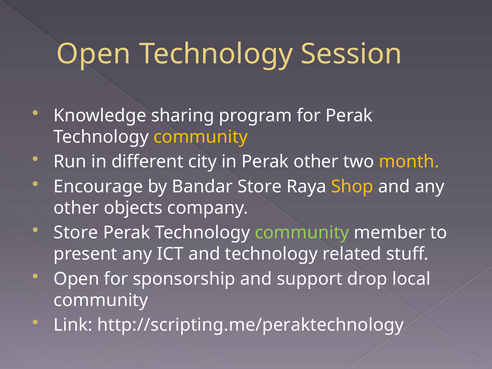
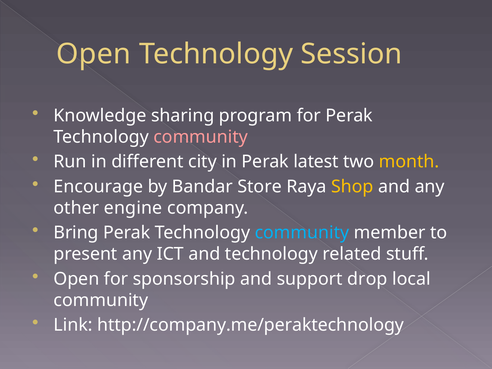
community at (201, 137) colour: yellow -> pink
Perak other: other -> latest
objects: objects -> engine
Store at (76, 233): Store -> Bring
community at (302, 233) colour: light green -> light blue
http://scripting.me/peraktechnology: http://scripting.me/peraktechnology -> http://company.me/peraktechnology
